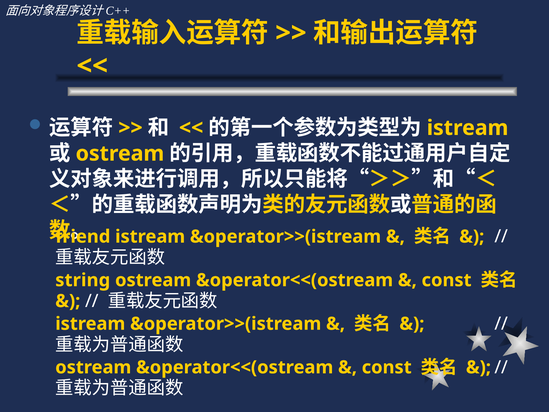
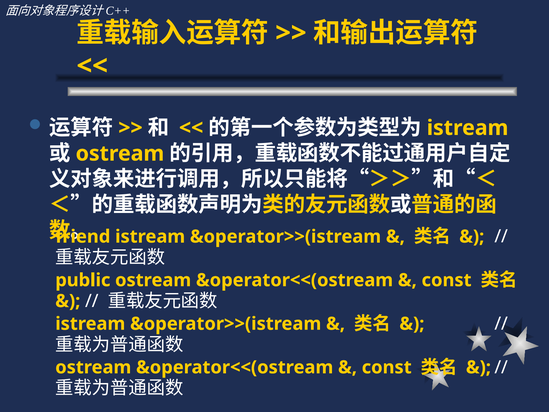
string: string -> public
